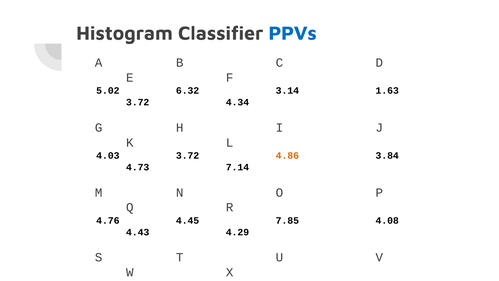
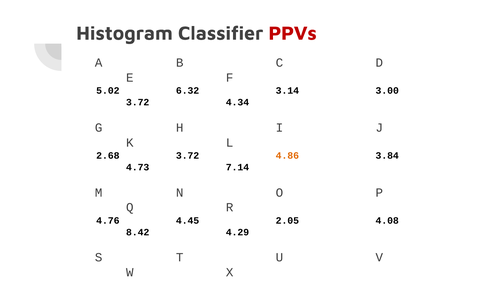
PPVs colour: blue -> red
1.63: 1.63 -> 3.00
4.03: 4.03 -> 2.68
7.85: 7.85 -> 2.05
4.43: 4.43 -> 8.42
